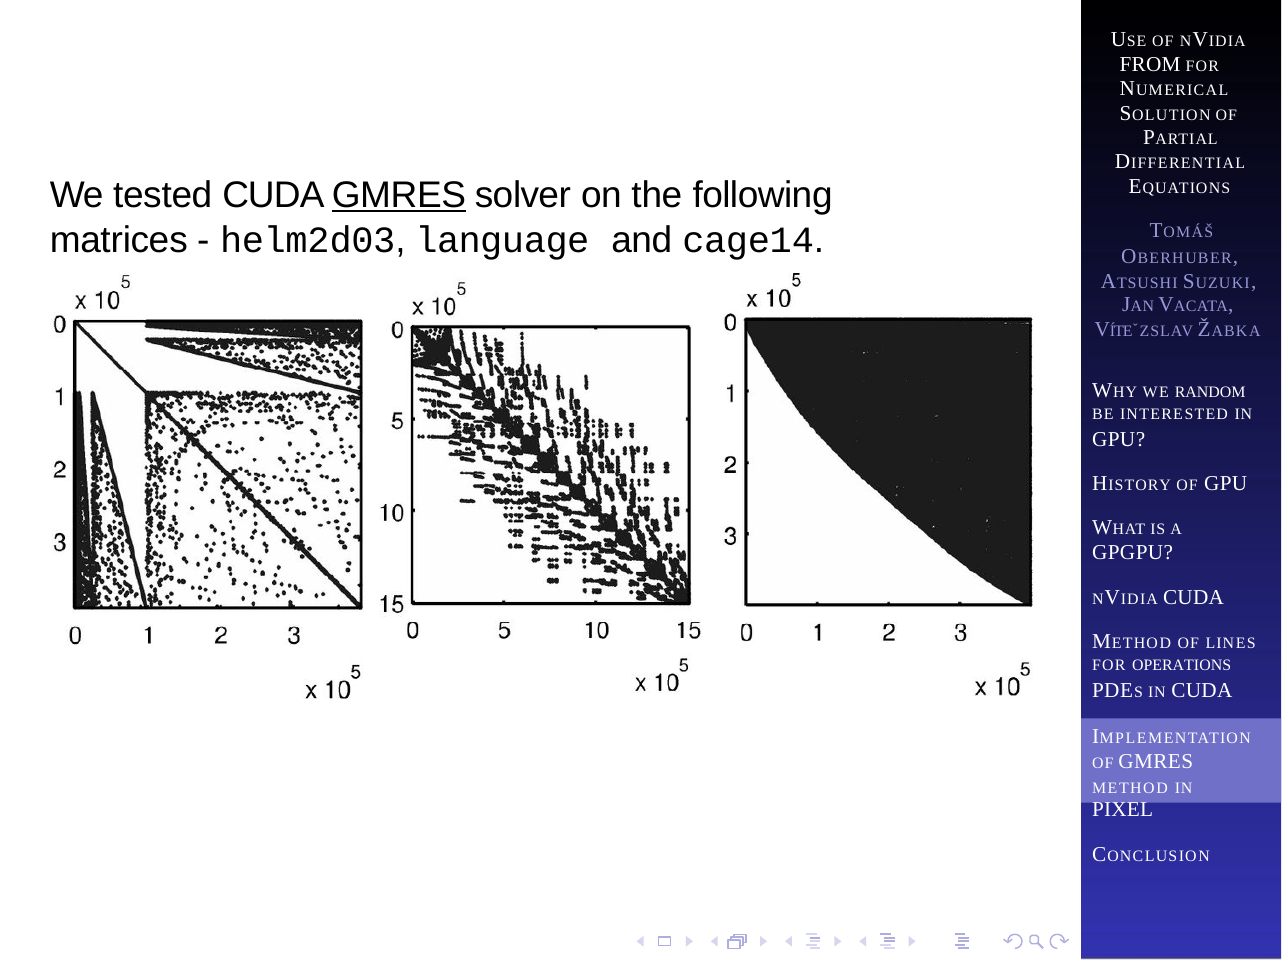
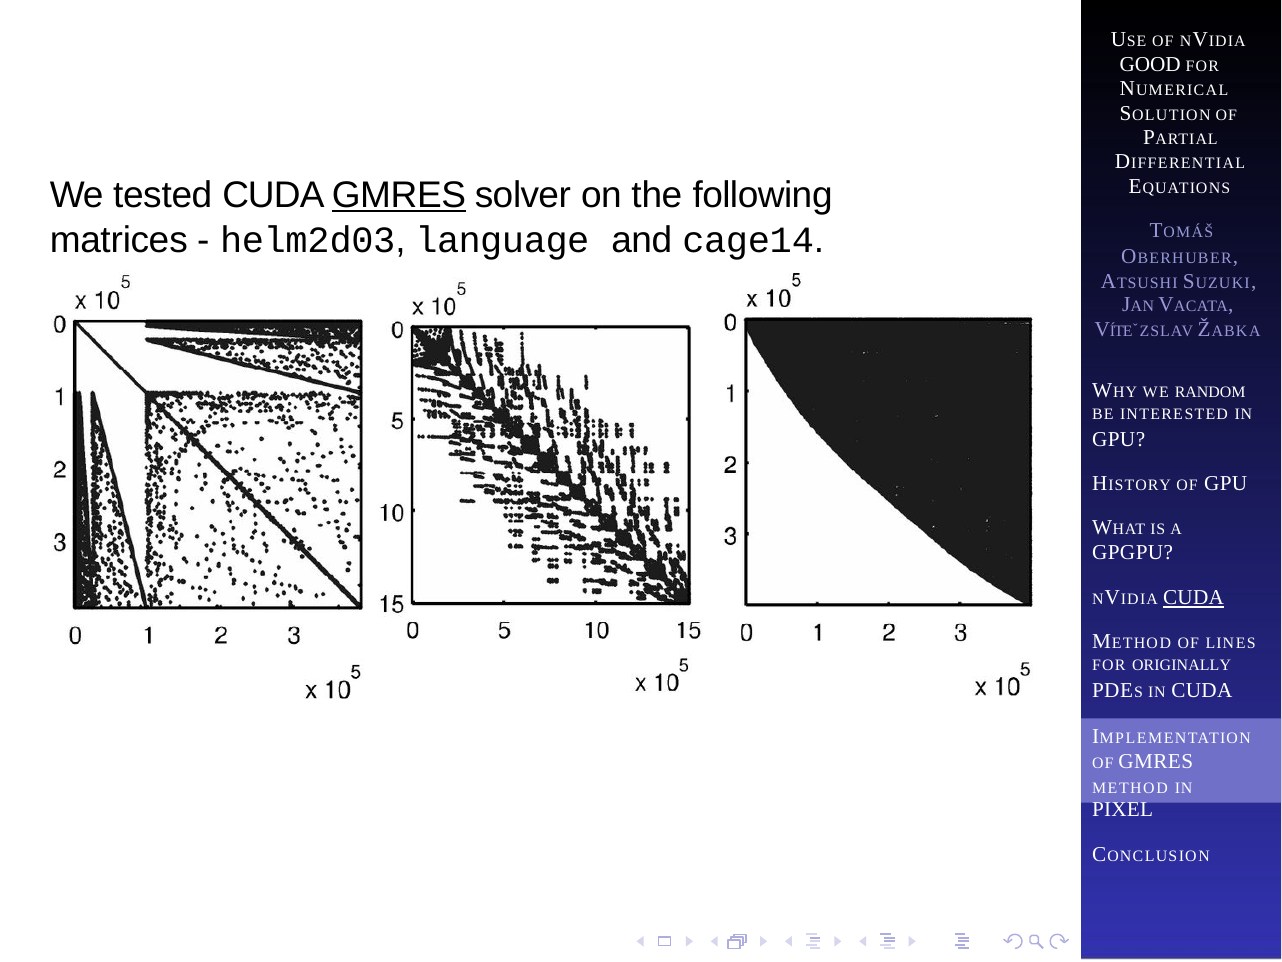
FROM: FROM -> GOOD
CUDA at (1194, 598) underline: none -> present
OPERATIONS: OPERATIONS -> ORIGINALLY
